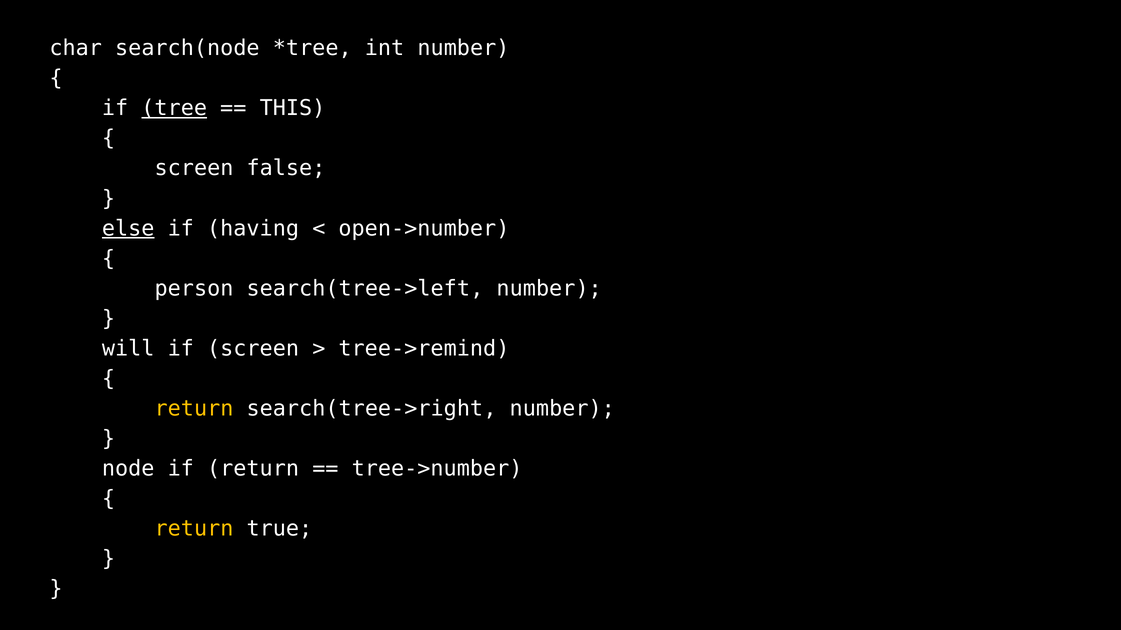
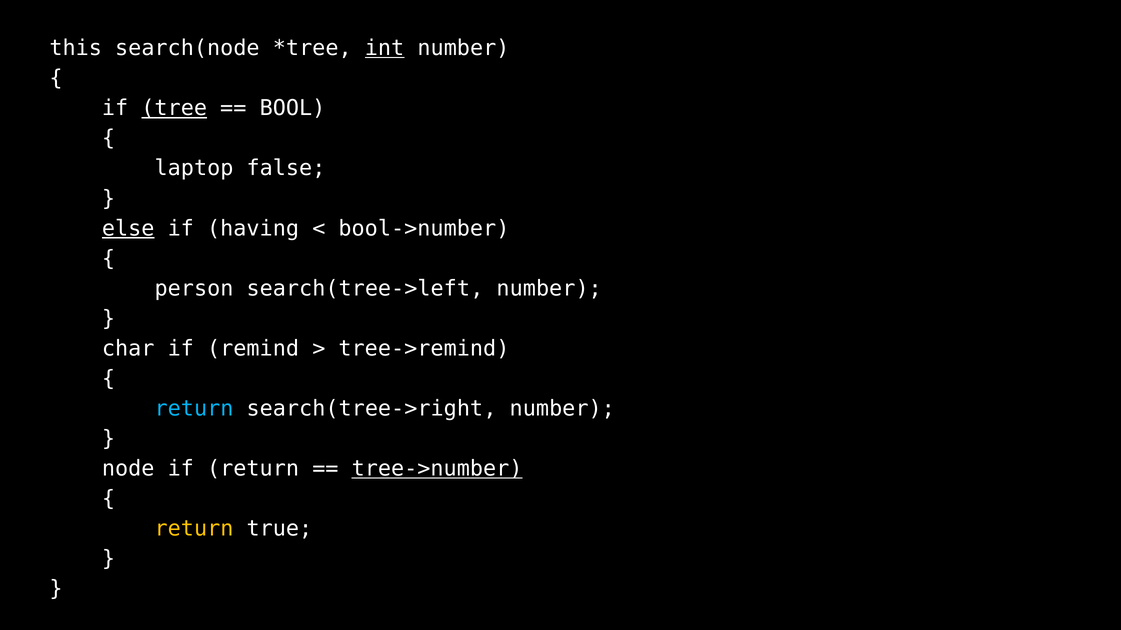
char: char -> this
int underline: none -> present
THIS: THIS -> BOOL
screen at (194, 168): screen -> laptop
open->number: open->number -> bool->number
will: will -> char
if screen: screen -> remind
return at (194, 409) colour: yellow -> light blue
tree->number underline: none -> present
